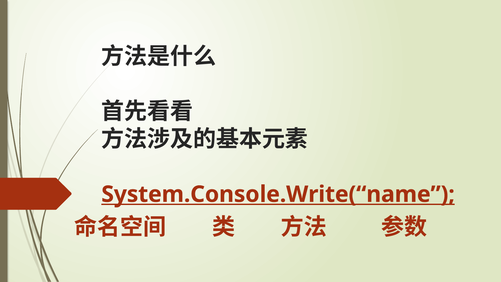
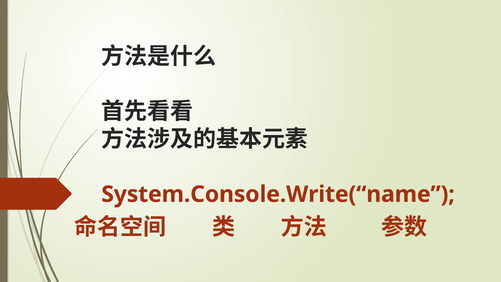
System.Console.Write(“name underline: present -> none
